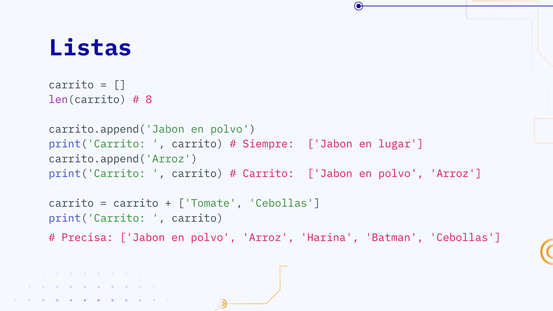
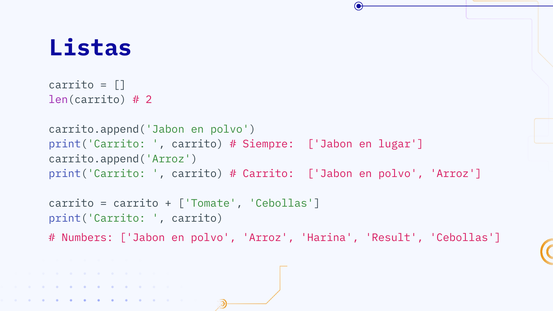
8: 8 -> 2
Precisa: Precisa -> Numbers
Batman: Batman -> Result
